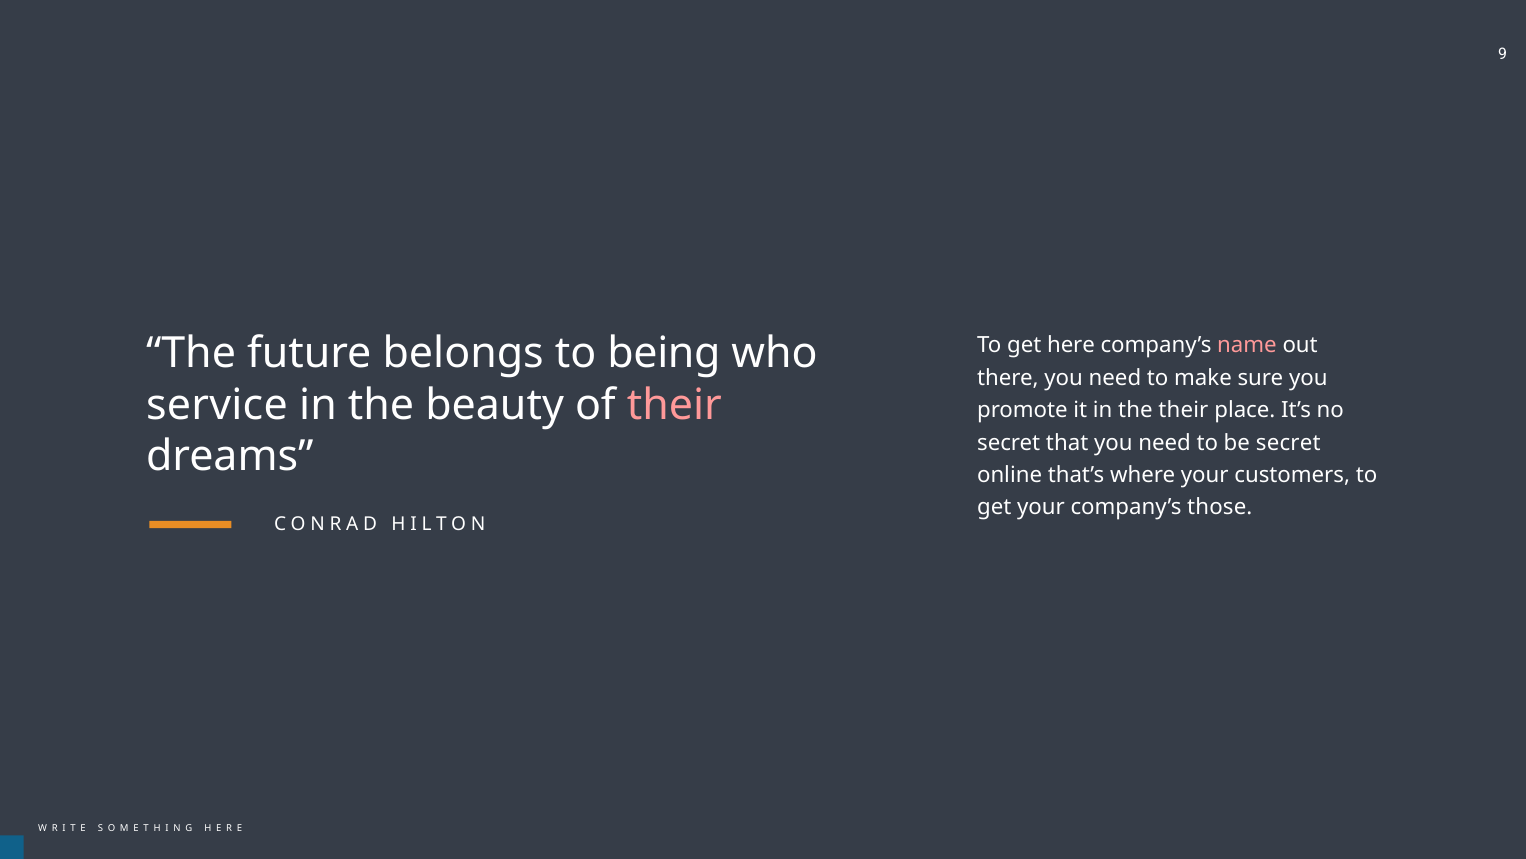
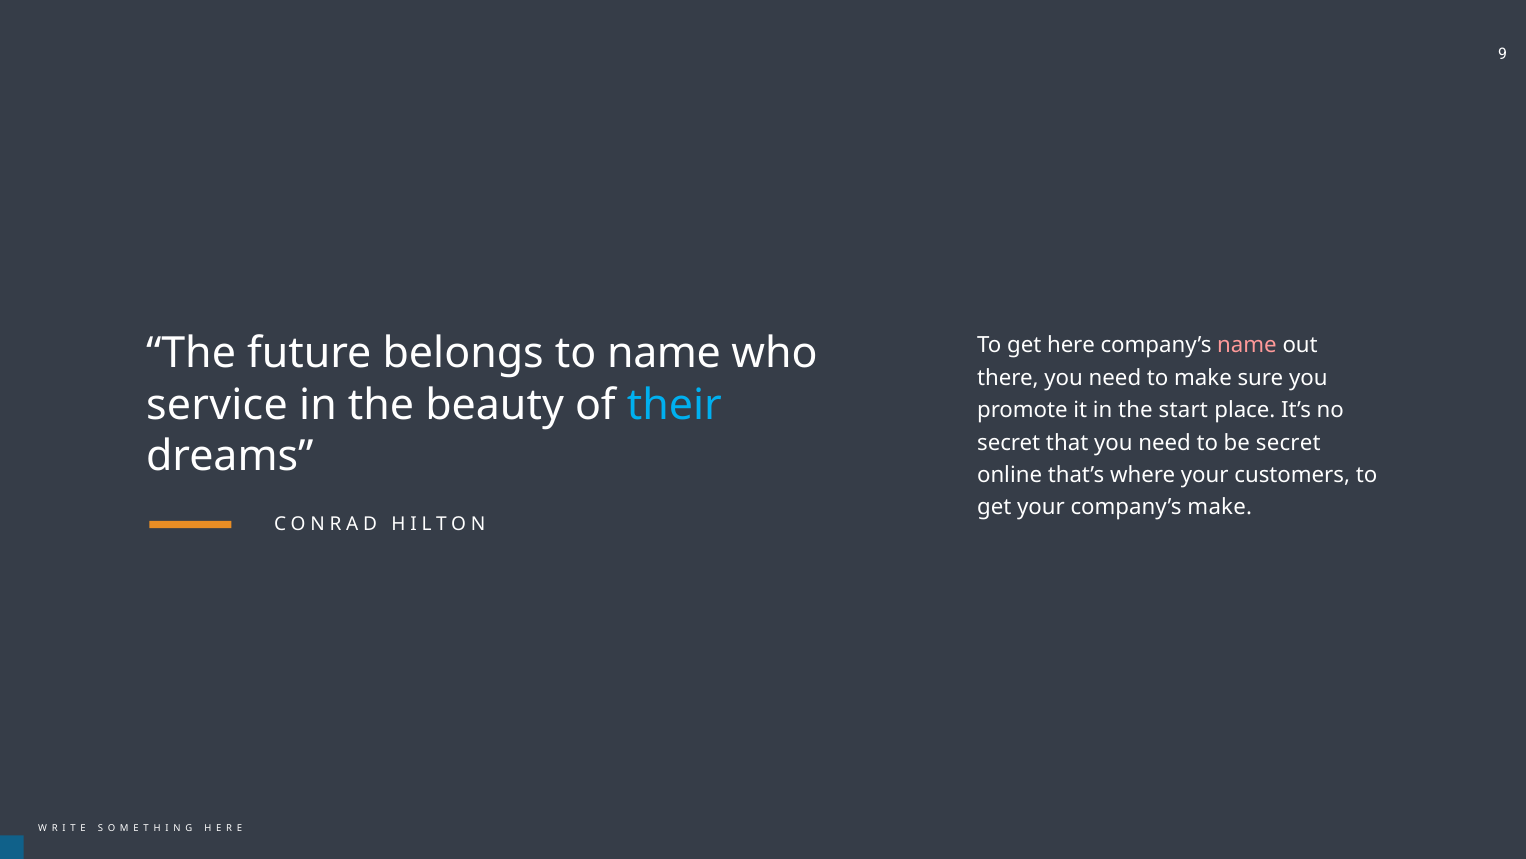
to being: being -> name
their at (674, 405) colour: pink -> light blue
the their: their -> start
company’s those: those -> make
